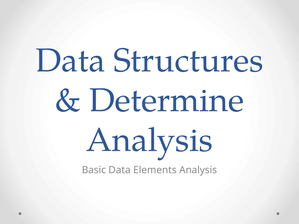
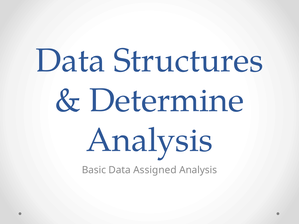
Elements: Elements -> Assigned
